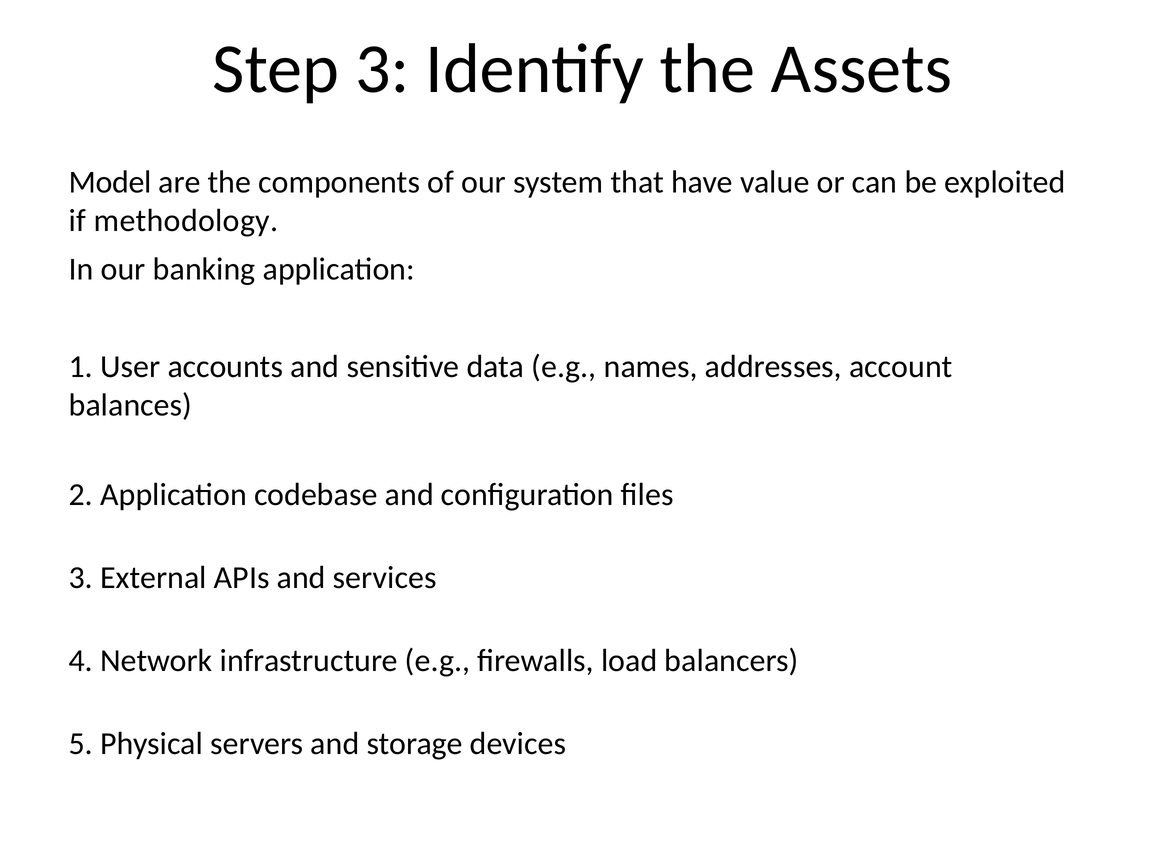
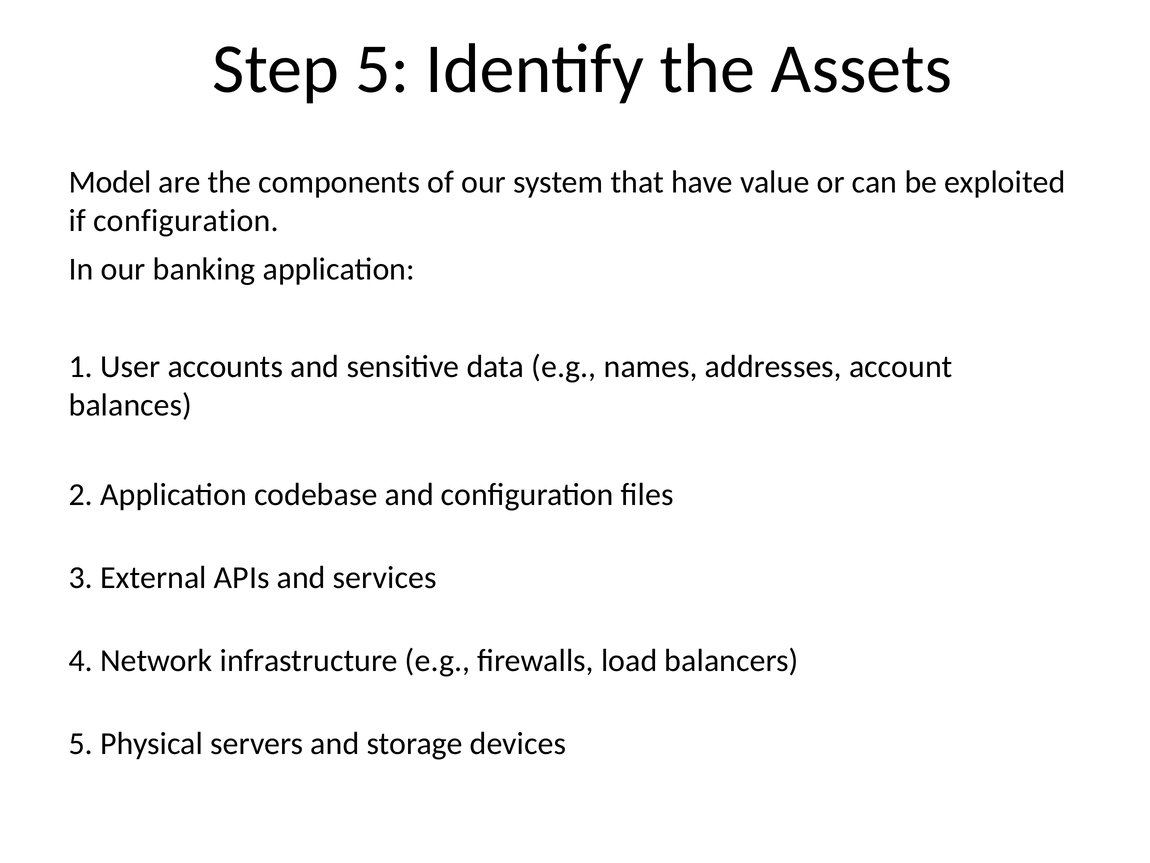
Step 3: 3 -> 5
if methodology: methodology -> configuration
